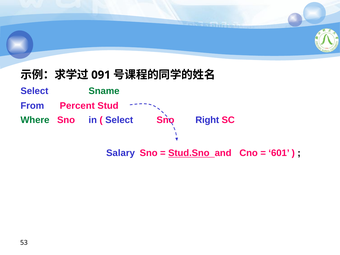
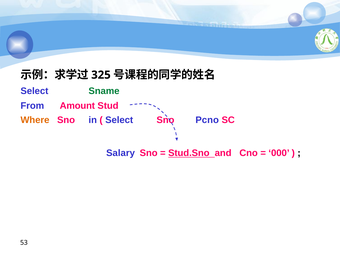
091: 091 -> 325
Percent: Percent -> Amount
Where colour: green -> orange
Right: Right -> Pcno
601: 601 -> 000
